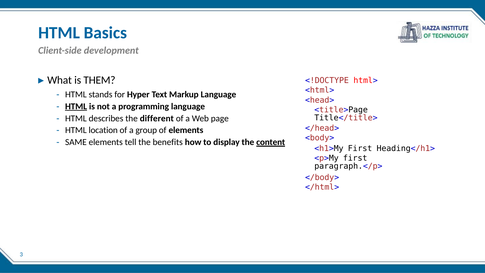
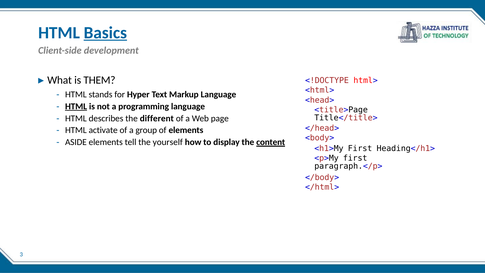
Basics underline: none -> present
location: location -> activate
SAME: SAME -> ASIDE
benefits: benefits -> yourself
